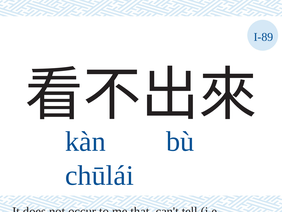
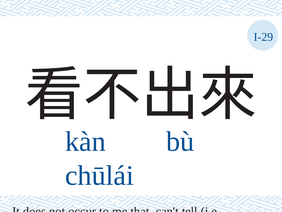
I-89: I-89 -> I-29
